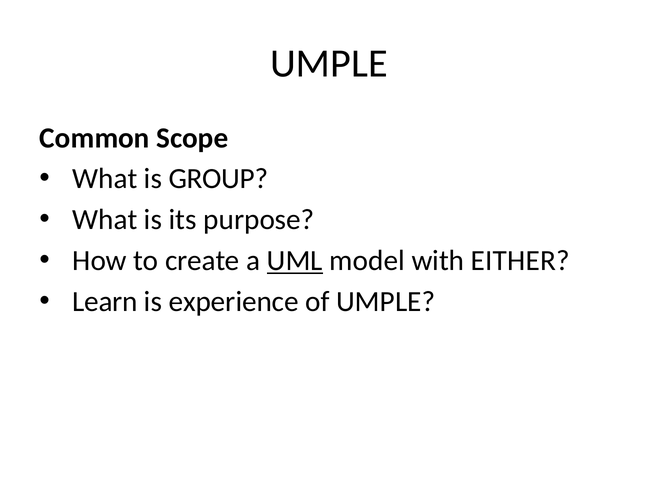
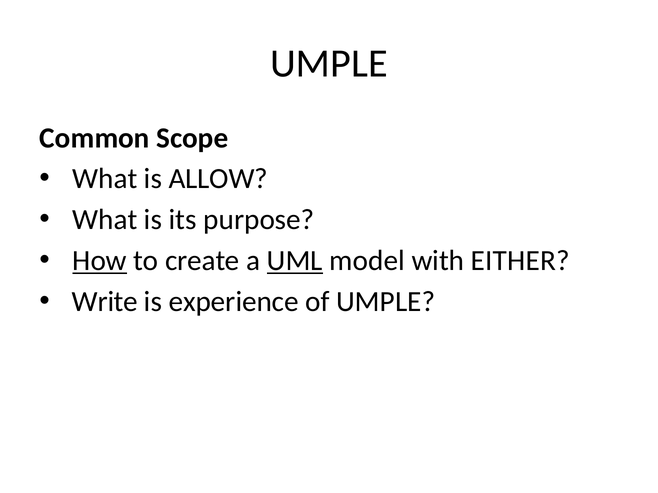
GROUP: GROUP -> ALLOW
How underline: none -> present
Learn: Learn -> Write
